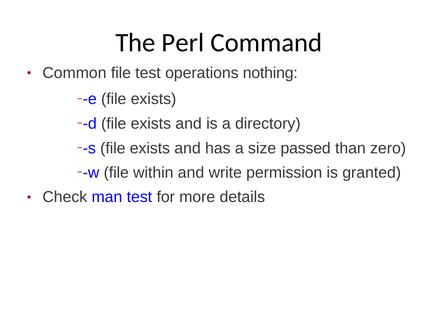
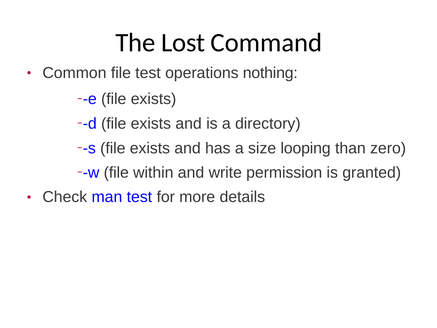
Perl: Perl -> Lost
passed: passed -> looping
